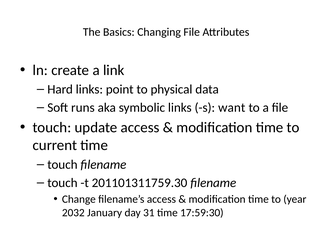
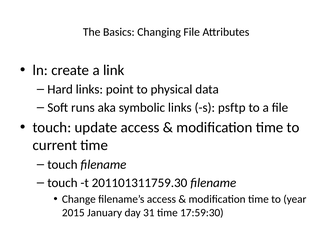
want: want -> psftp
2032: 2032 -> 2015
